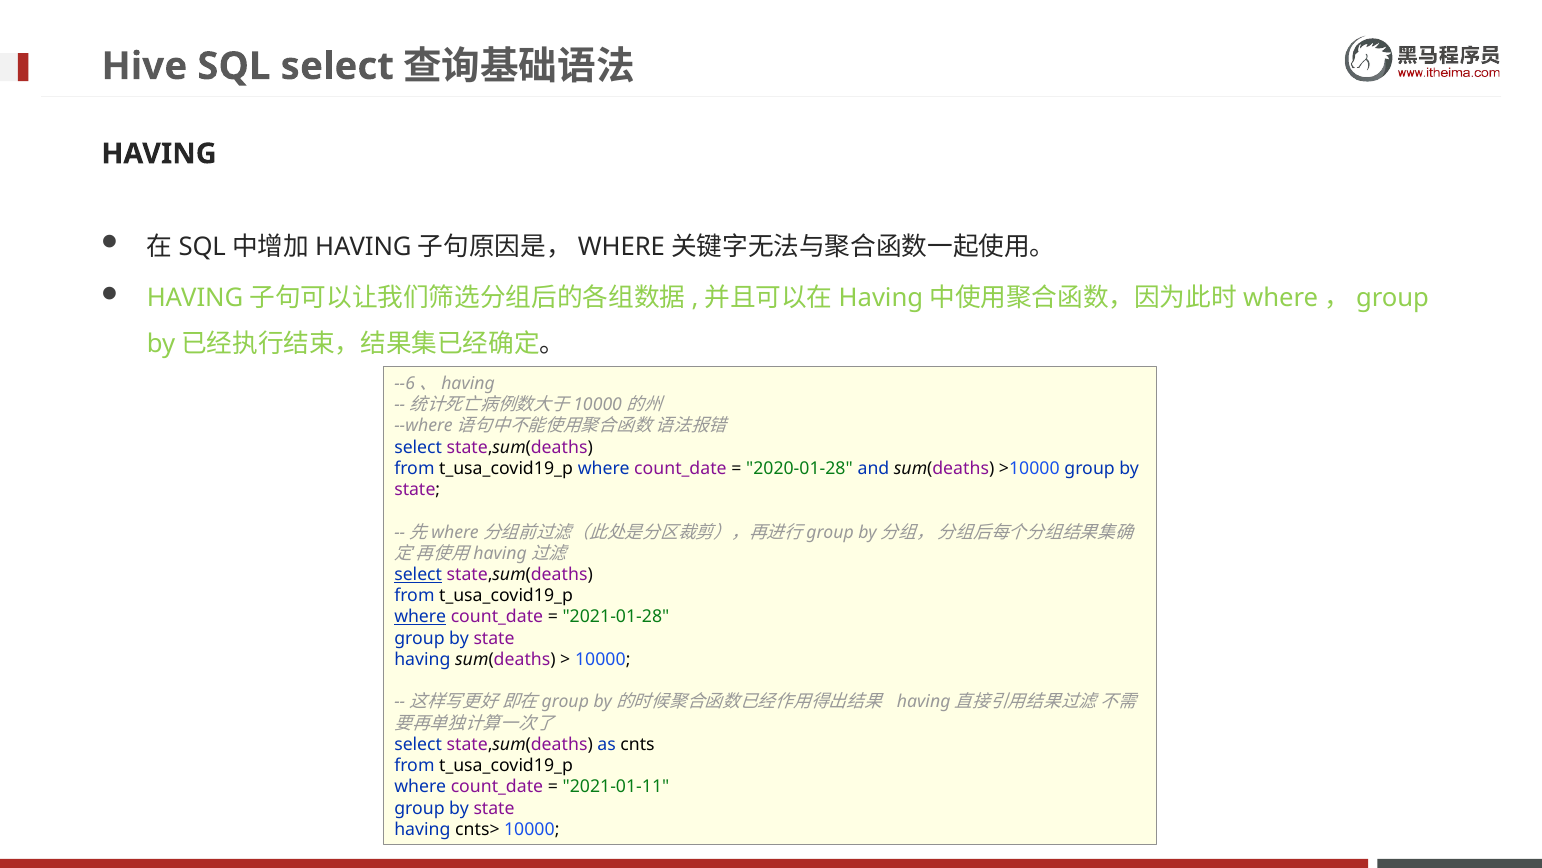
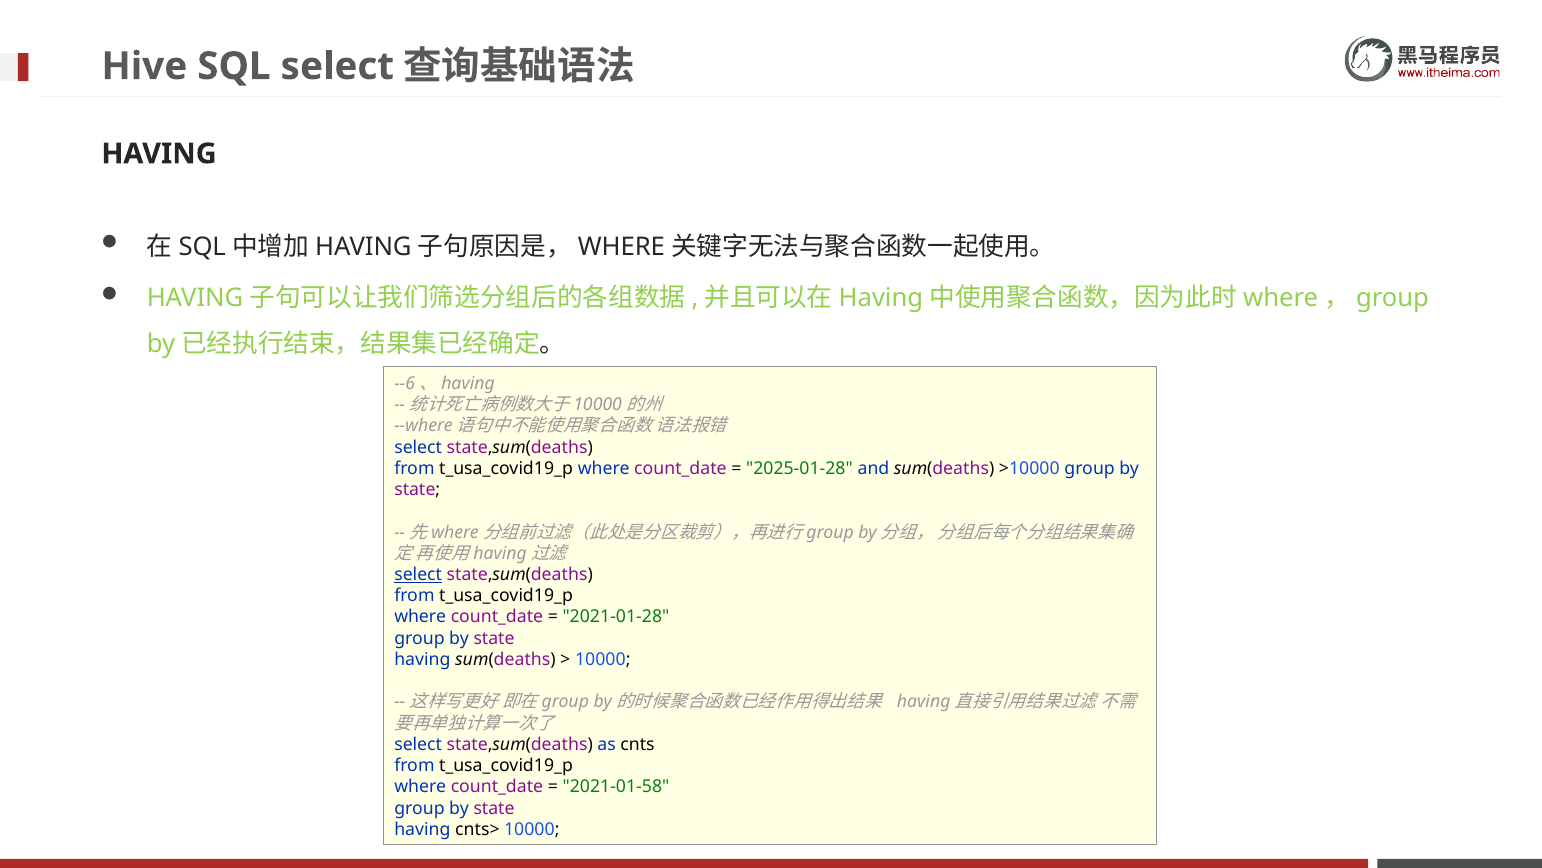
2020-01-28: 2020-01-28 -> 2025-01-28
where at (420, 617) underline: present -> none
2021-01-11: 2021-01-11 -> 2021-01-58
